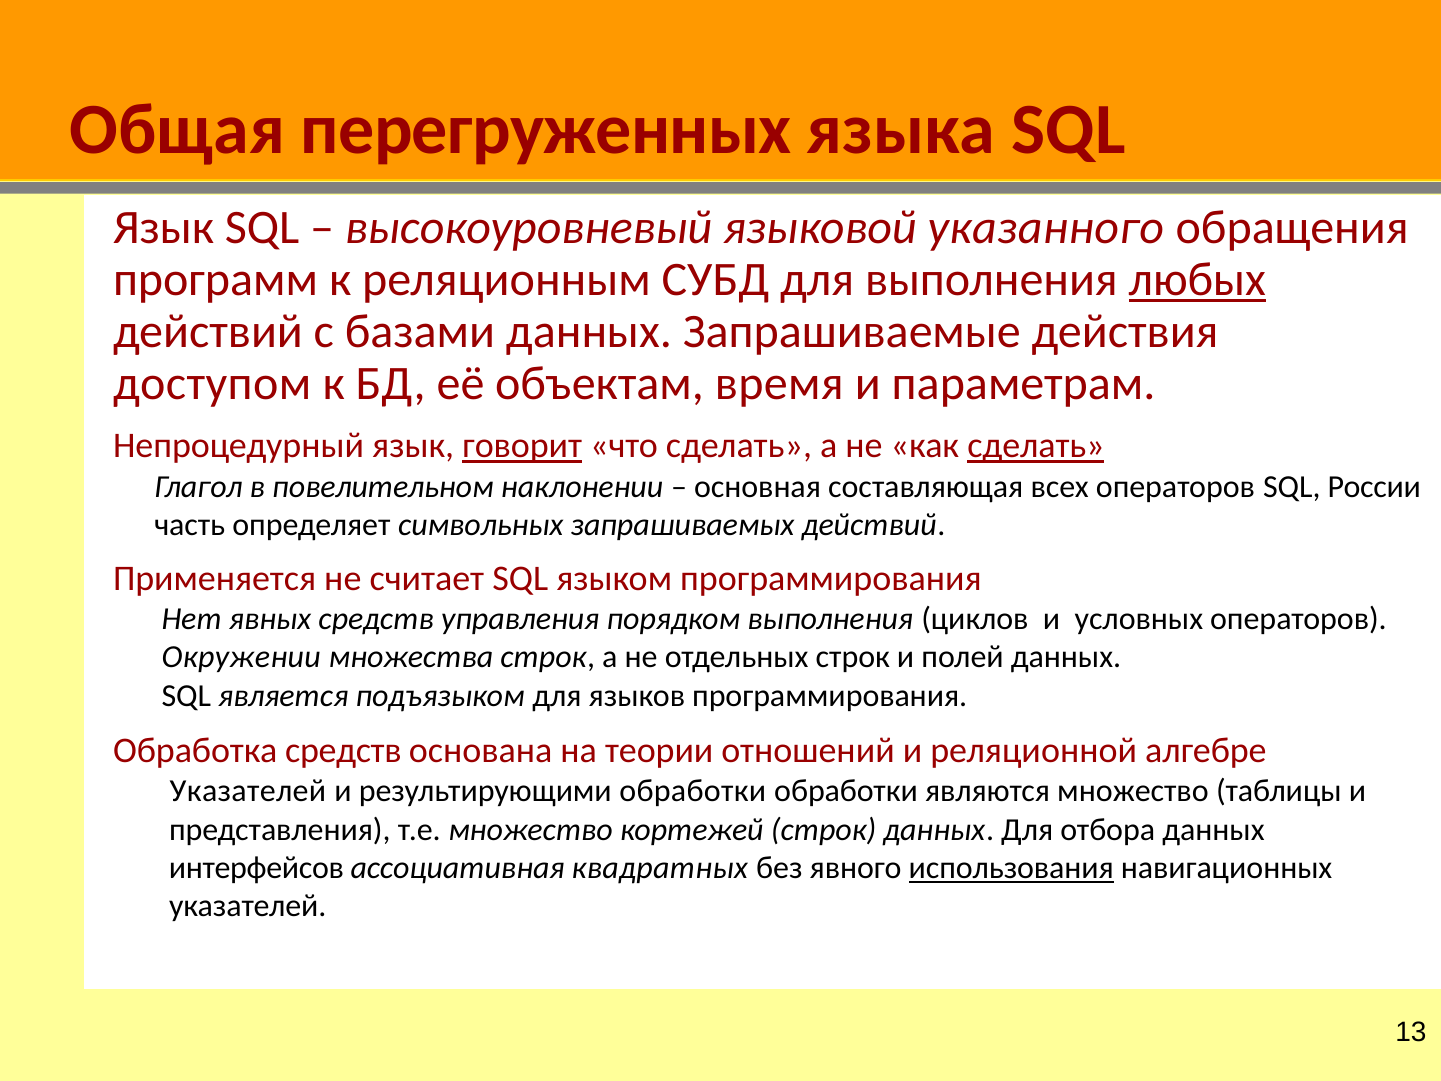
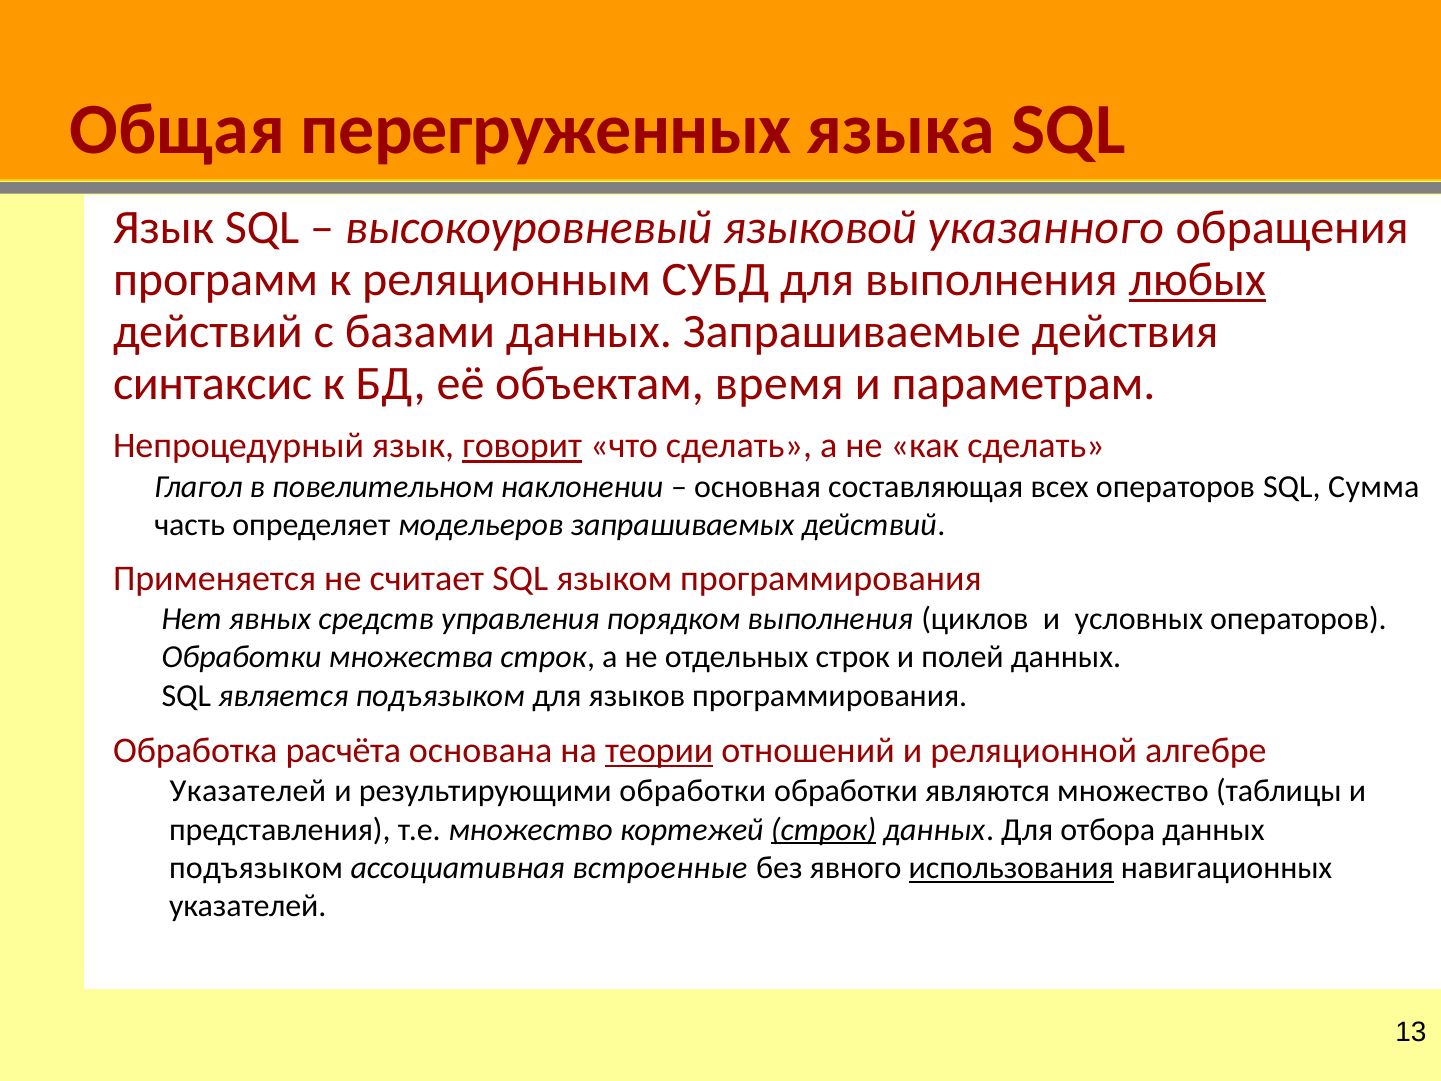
доступом: доступом -> синтаксис
сделать at (1036, 446) underline: present -> none
России: России -> Сумма
символьных: символьных -> модельеров
Окружении at (241, 657): Окружении -> Обработки
Обработка средств: средств -> расчёта
теории underline: none -> present
строк at (824, 829) underline: none -> present
интерфейсов at (256, 868): интерфейсов -> подъязыком
квадратных: квадратных -> встроенные
